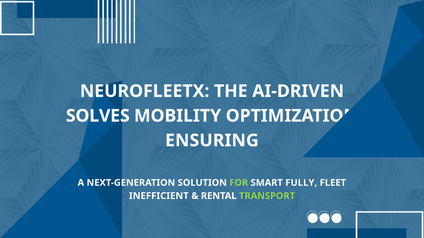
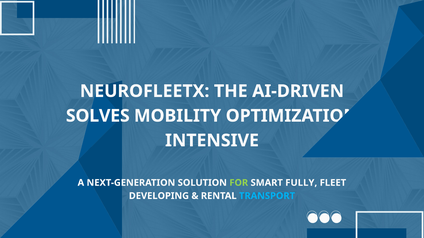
ENSURING: ENSURING -> INTENSIVE
INEFFICIENT: INEFFICIENT -> DEVELOPING
TRANSPORT colour: light green -> light blue
